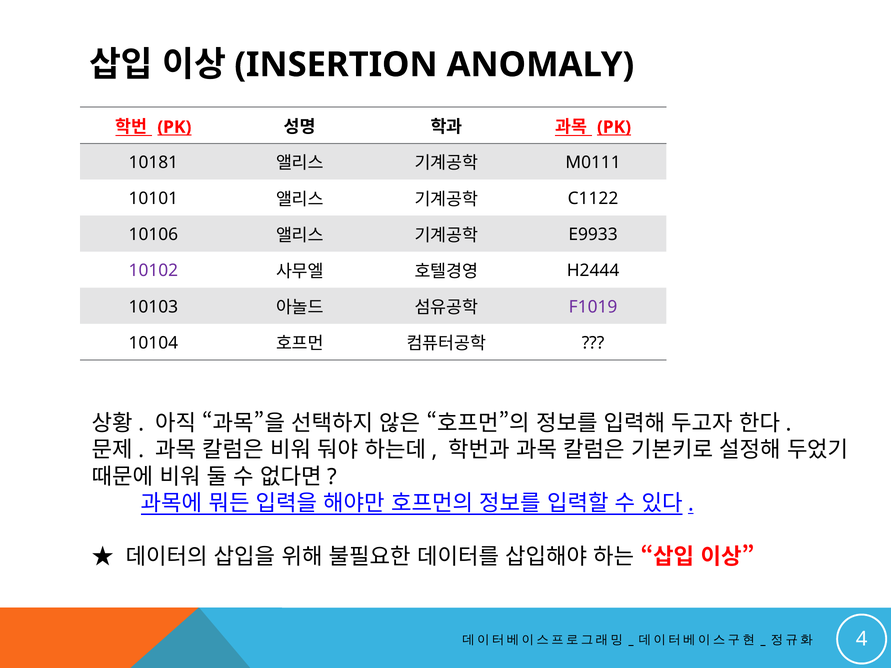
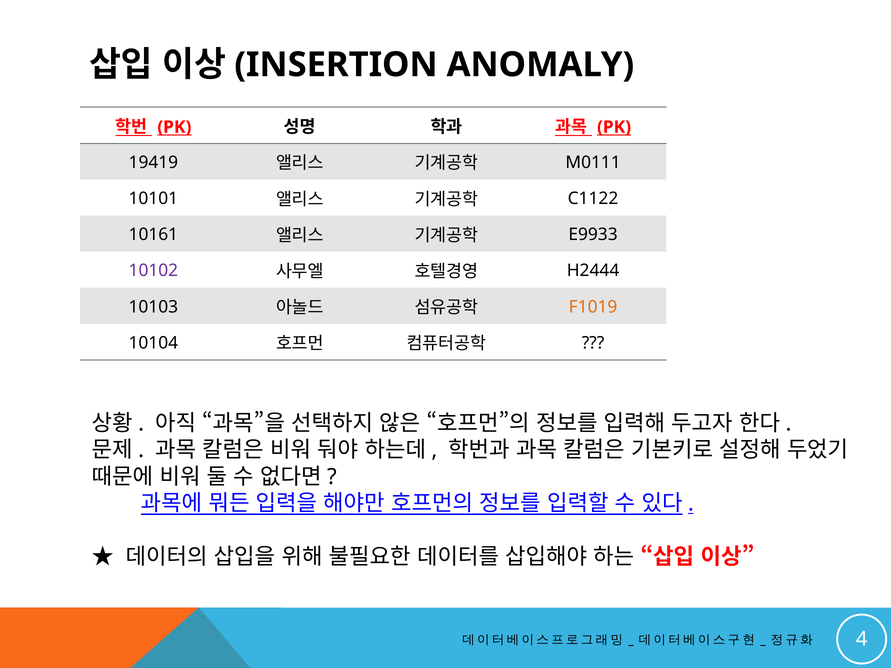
10181: 10181 -> 19419
10106: 10106 -> 10161
F1019 colour: purple -> orange
